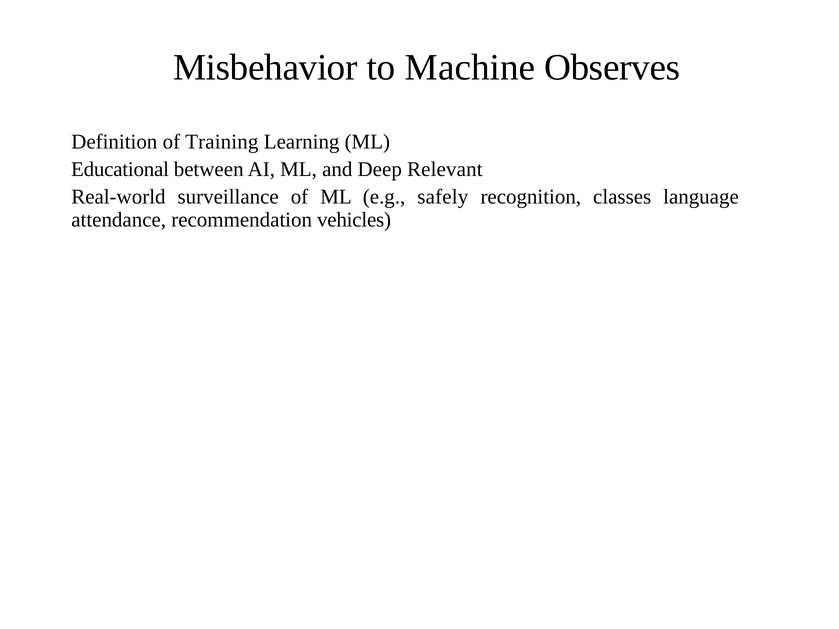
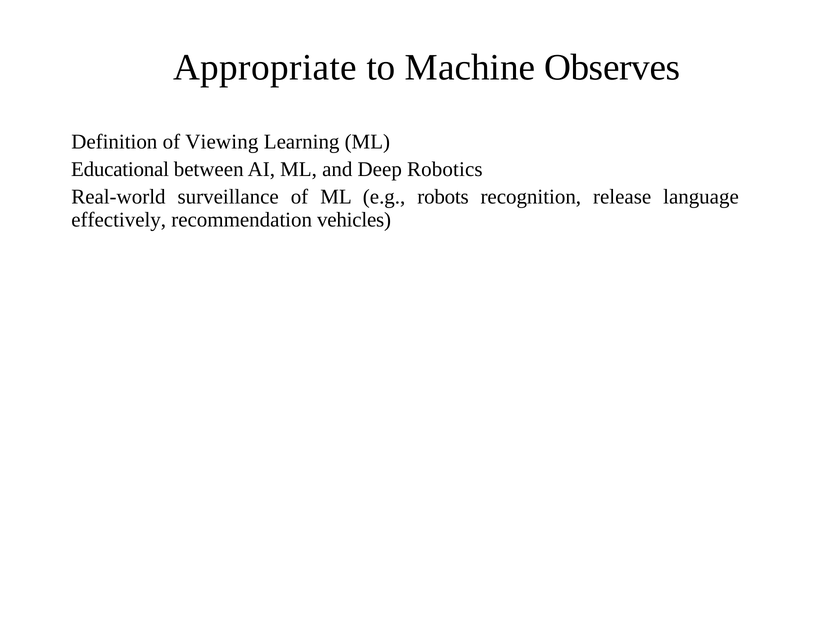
Misbehavior: Misbehavior -> Appropriate
Training: Training -> Viewing
Relevant: Relevant -> Robotics
safely: safely -> robots
classes: classes -> release
attendance: attendance -> effectively
